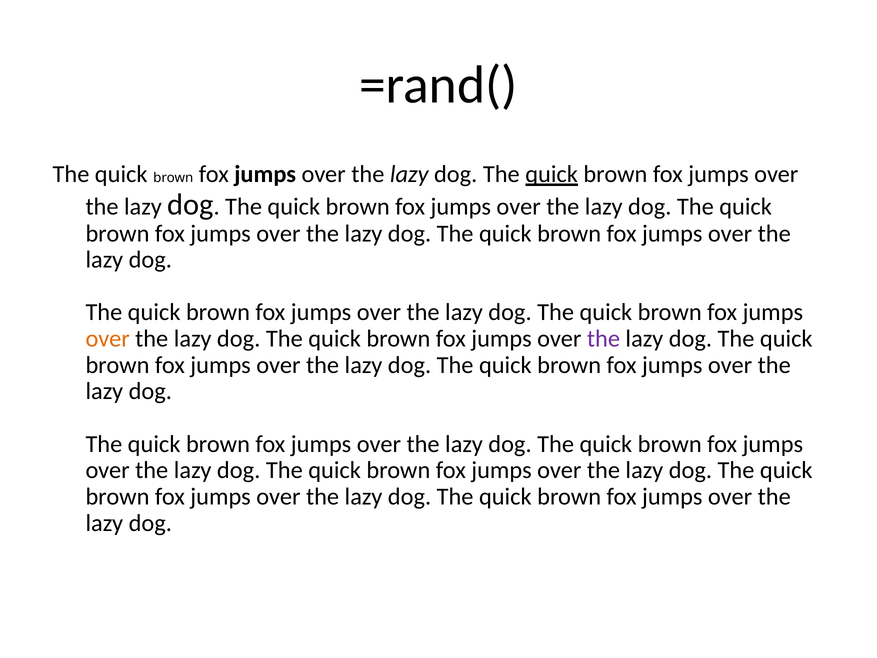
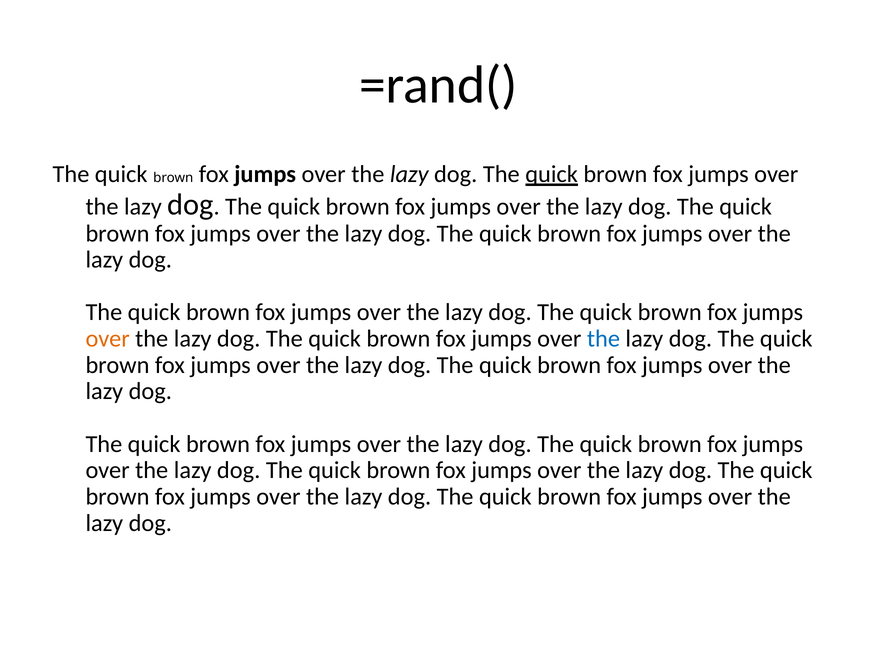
the at (603, 339) colour: purple -> blue
